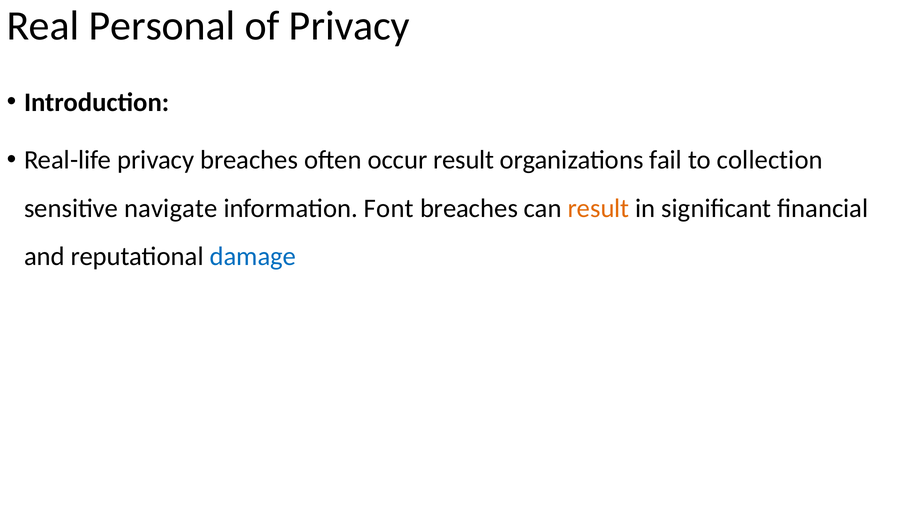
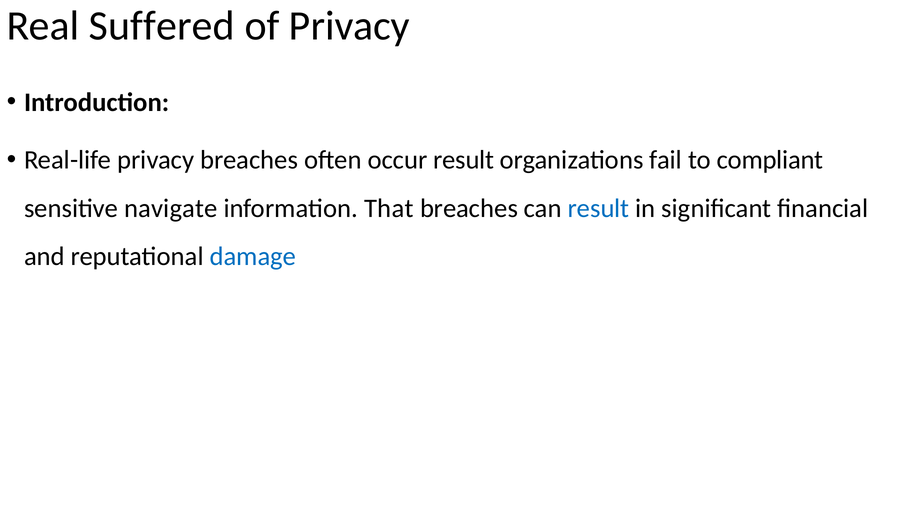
Personal: Personal -> Suffered
collection: collection -> compliant
Font: Font -> That
result at (599, 208) colour: orange -> blue
